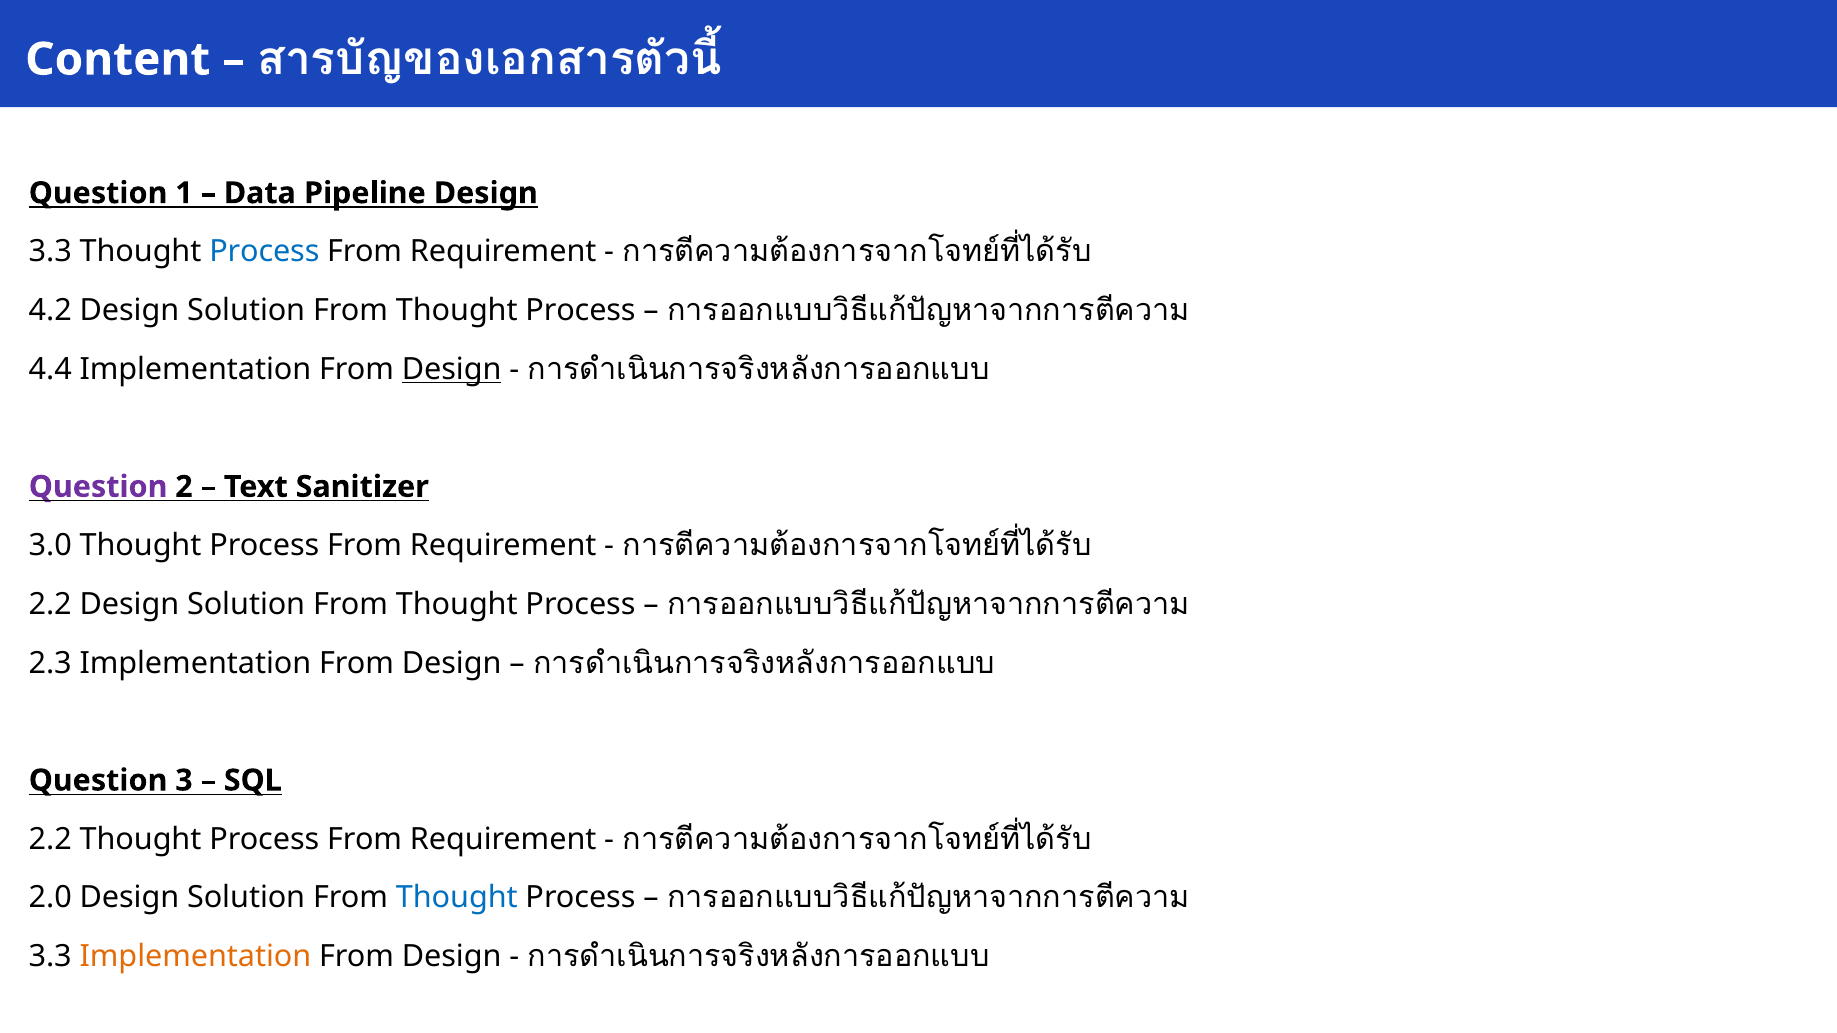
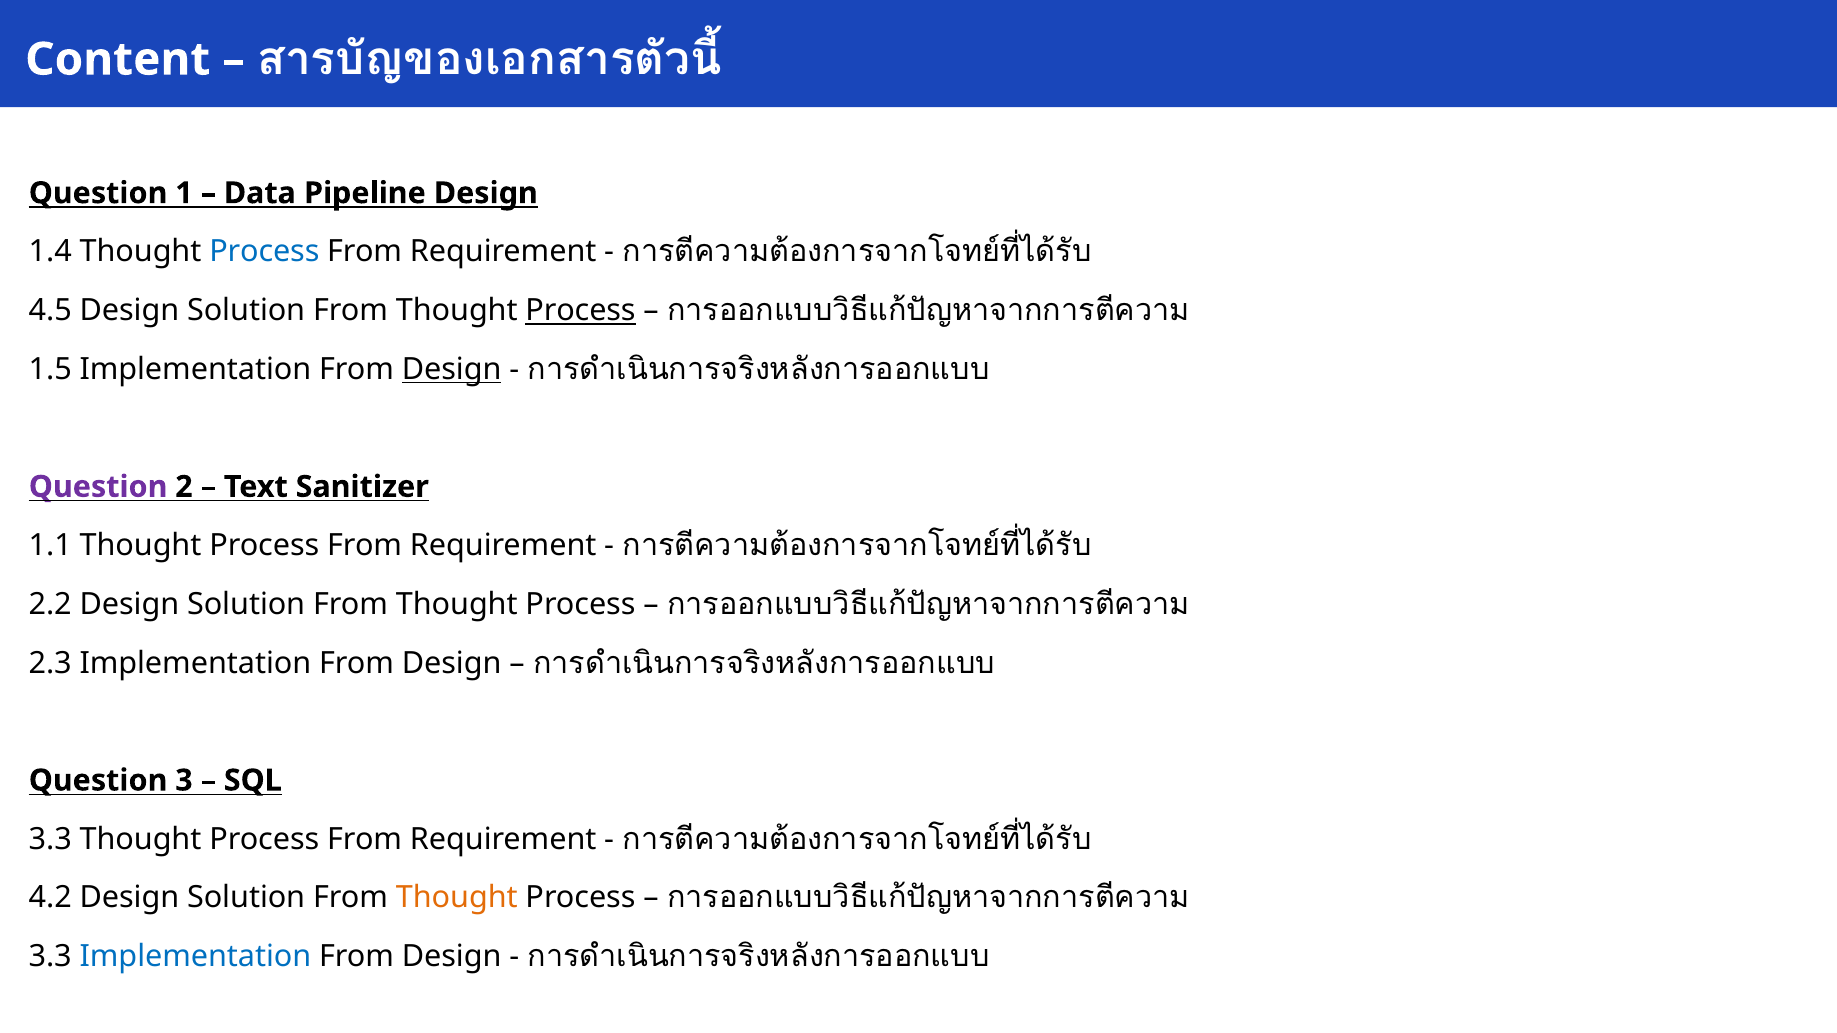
3.3 at (50, 252): 3.3 -> 1.4
4.2: 4.2 -> 4.5
Process at (581, 311) underline: none -> present
4.4: 4.4 -> 1.5
3.0: 3.0 -> 1.1
2.2 at (50, 839): 2.2 -> 3.3
2.0: 2.0 -> 4.2
Thought at (457, 898) colour: blue -> orange
Implementation at (195, 957) colour: orange -> blue
